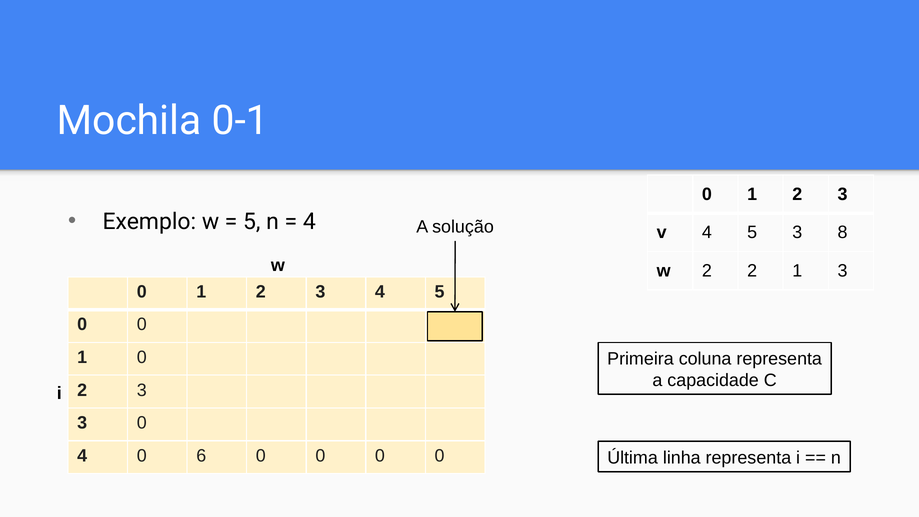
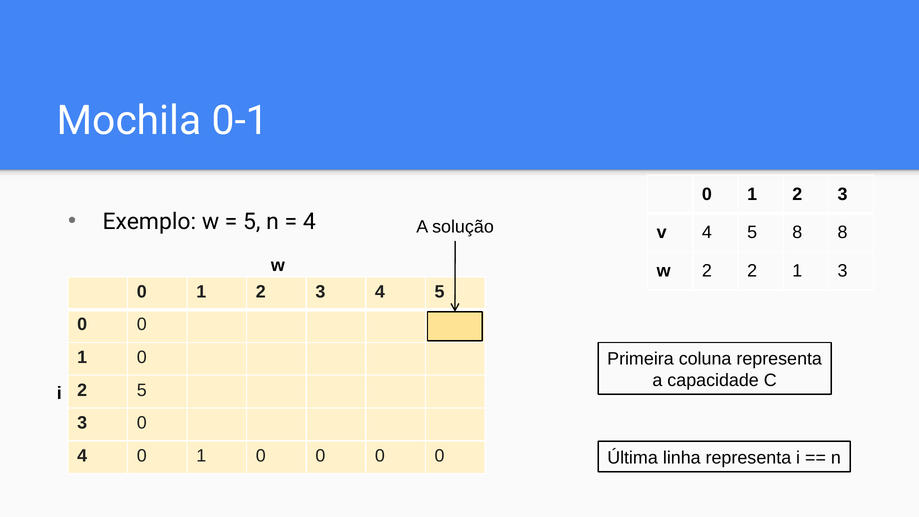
5 3: 3 -> 8
3 at (142, 390): 3 -> 5
6 at (201, 456): 6 -> 1
